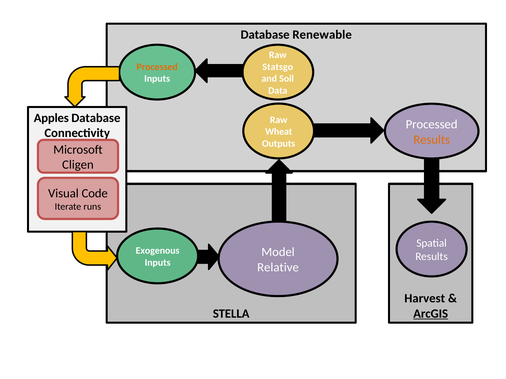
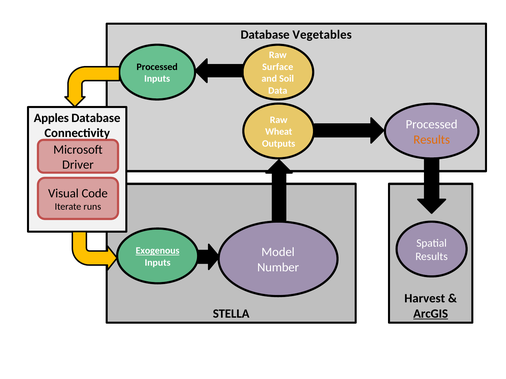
Renewable: Renewable -> Vegetables
Processed at (157, 67) colour: orange -> black
Statsgo: Statsgo -> Surface
Cligen: Cligen -> Driver
Exogenous underline: none -> present
Relative: Relative -> Number
